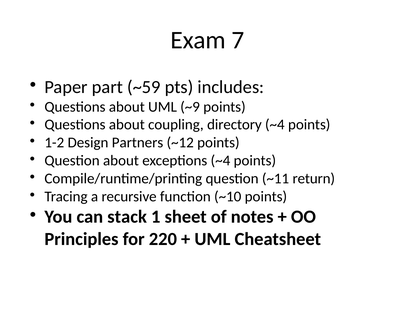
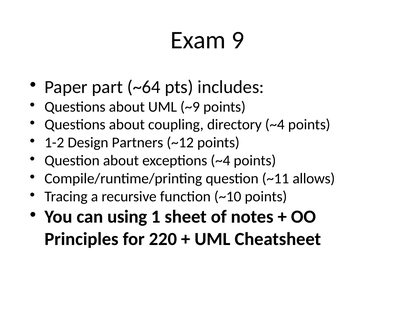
7: 7 -> 9
~59: ~59 -> ~64
return: return -> allows
stack: stack -> using
